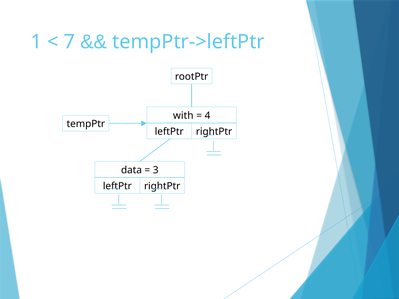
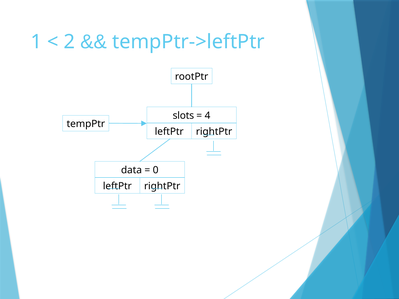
7: 7 -> 2
with: with -> slots
3: 3 -> 0
